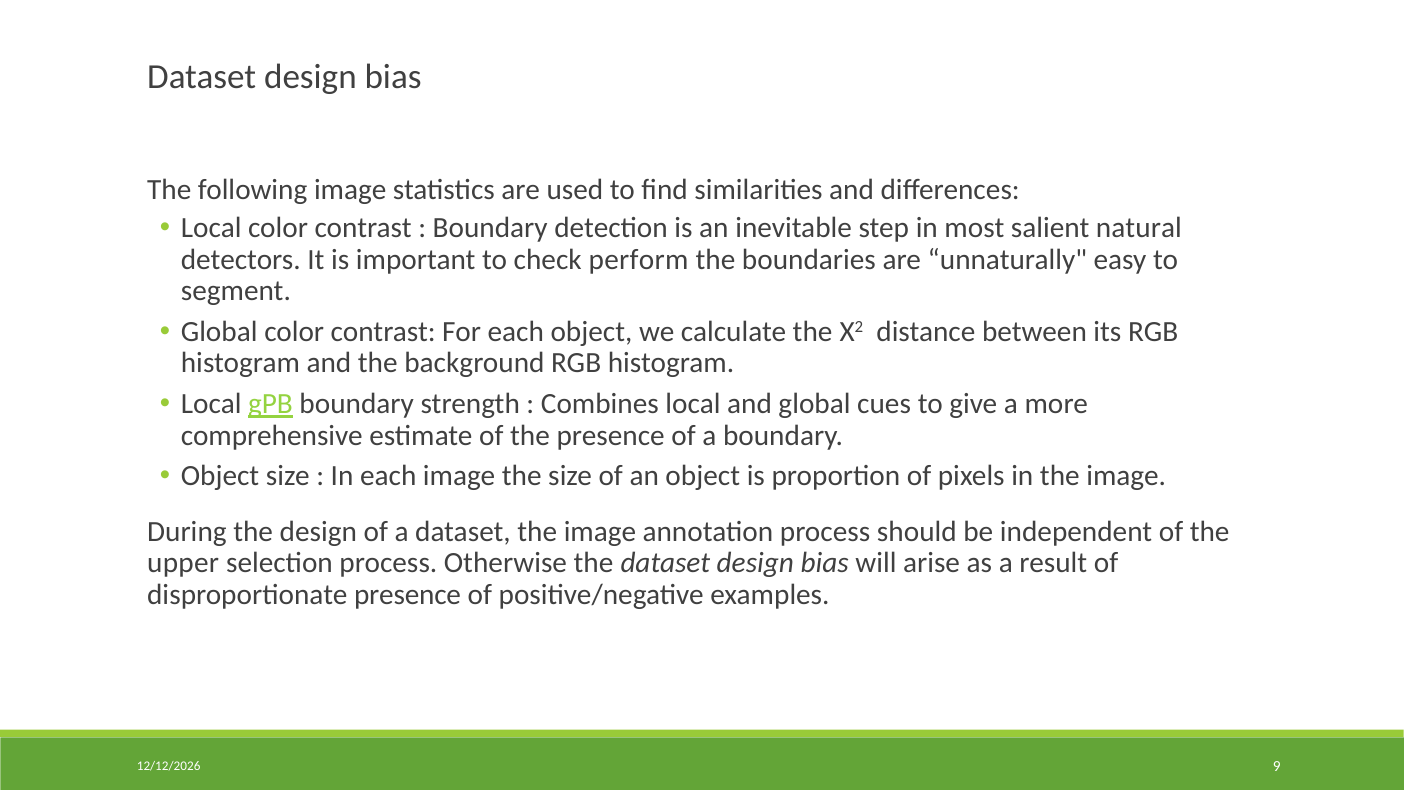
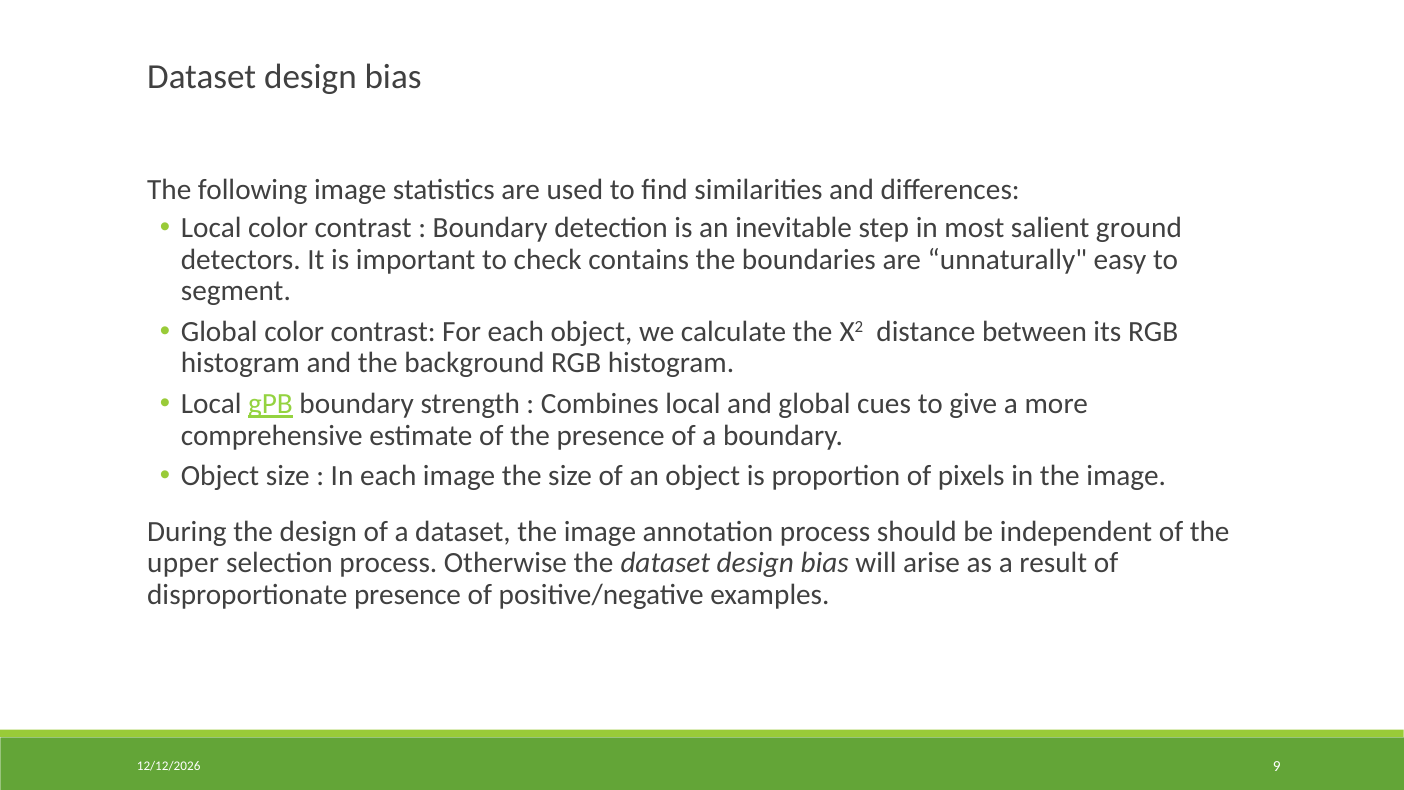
natural: natural -> ground
perform: perform -> contains
